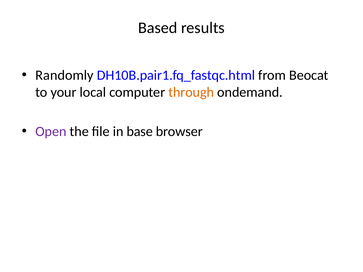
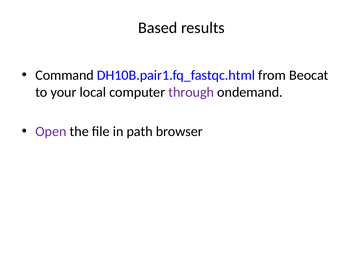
Randomly: Randomly -> Command
through colour: orange -> purple
base: base -> path
